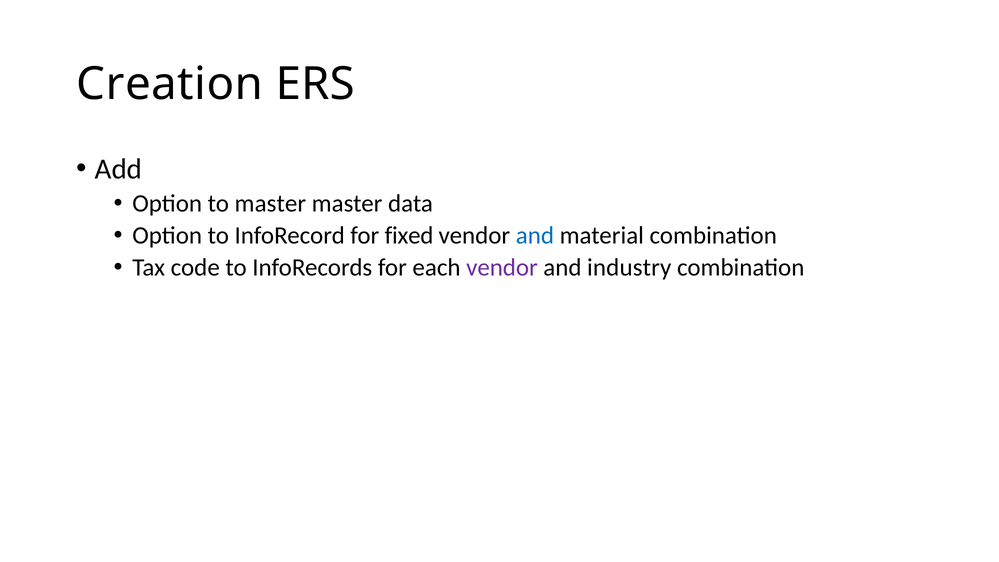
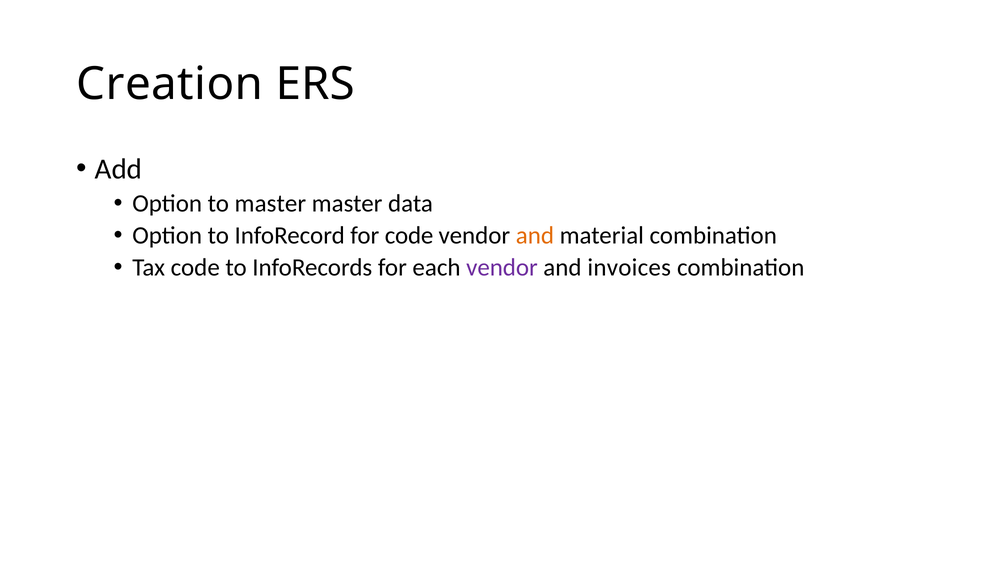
for fixed: fixed -> code
and at (535, 235) colour: blue -> orange
industry: industry -> invoices
